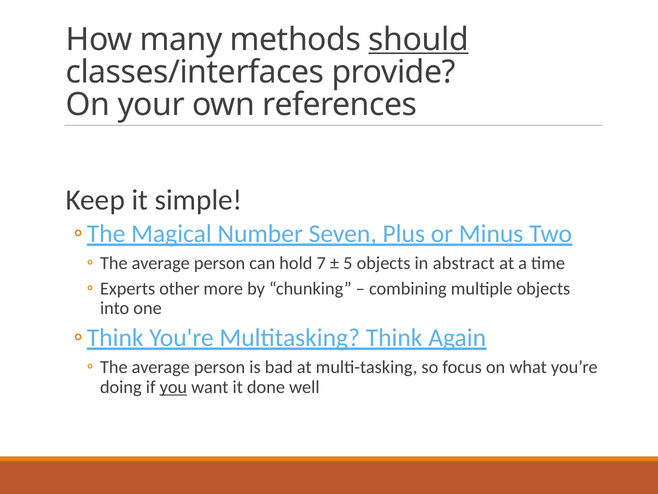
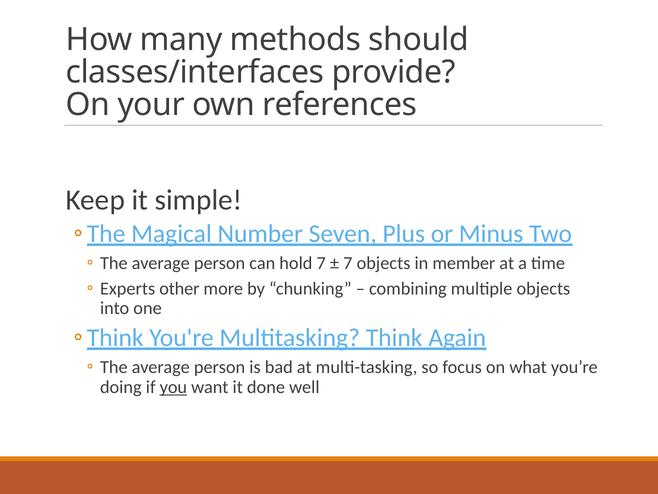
should underline: present -> none
5 at (348, 263): 5 -> 7
abstract: abstract -> member
